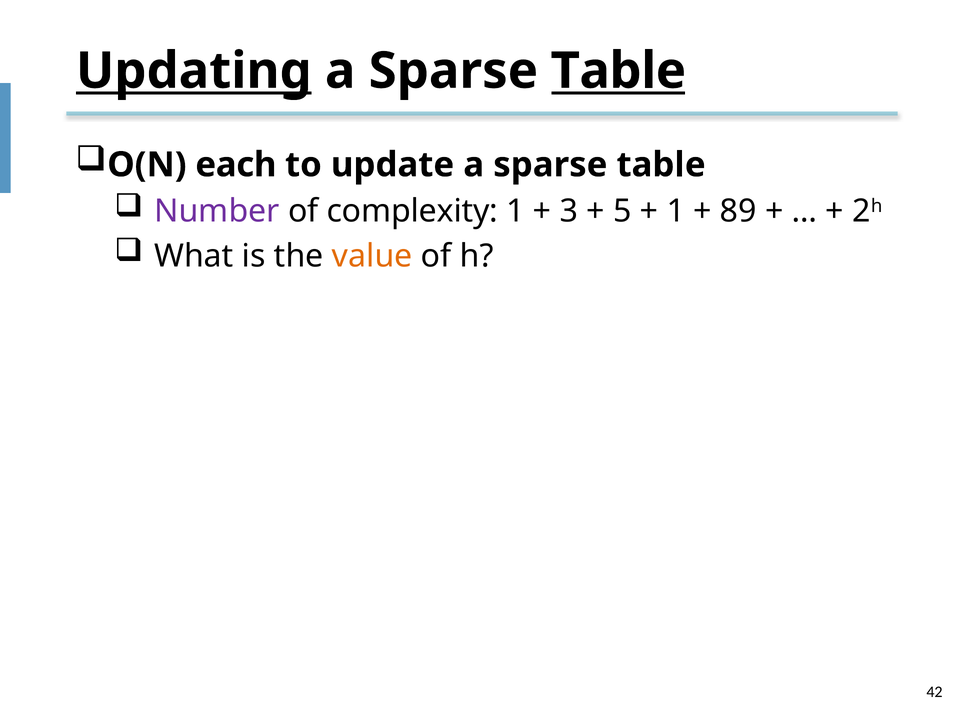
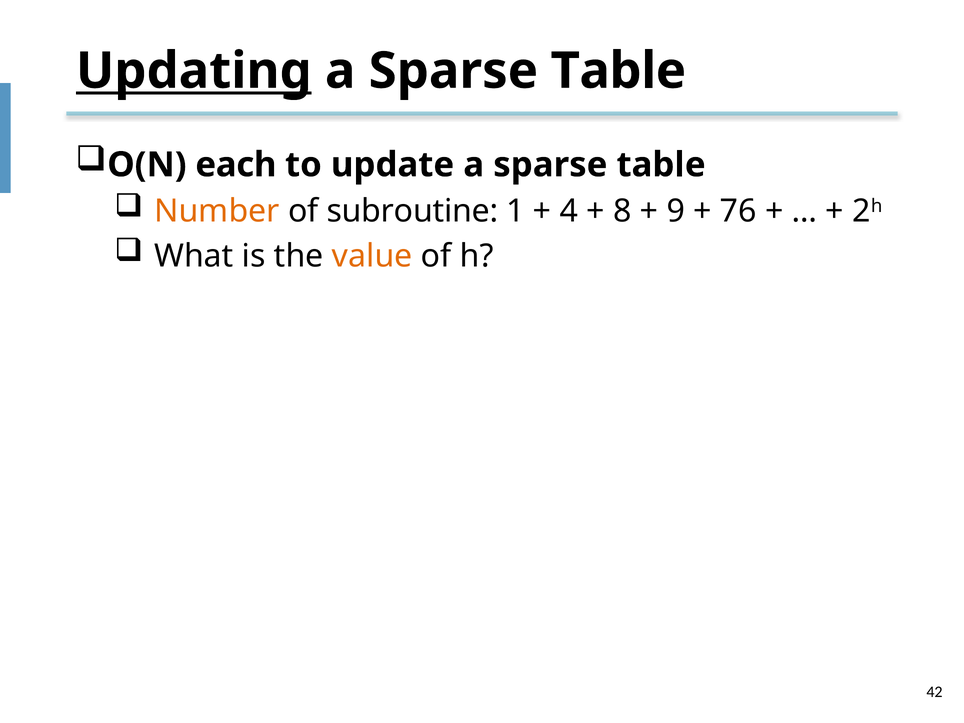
Table at (618, 71) underline: present -> none
Number colour: purple -> orange
complexity: complexity -> subroutine
3: 3 -> 4
5: 5 -> 8
1 at (676, 211): 1 -> 9
89: 89 -> 76
